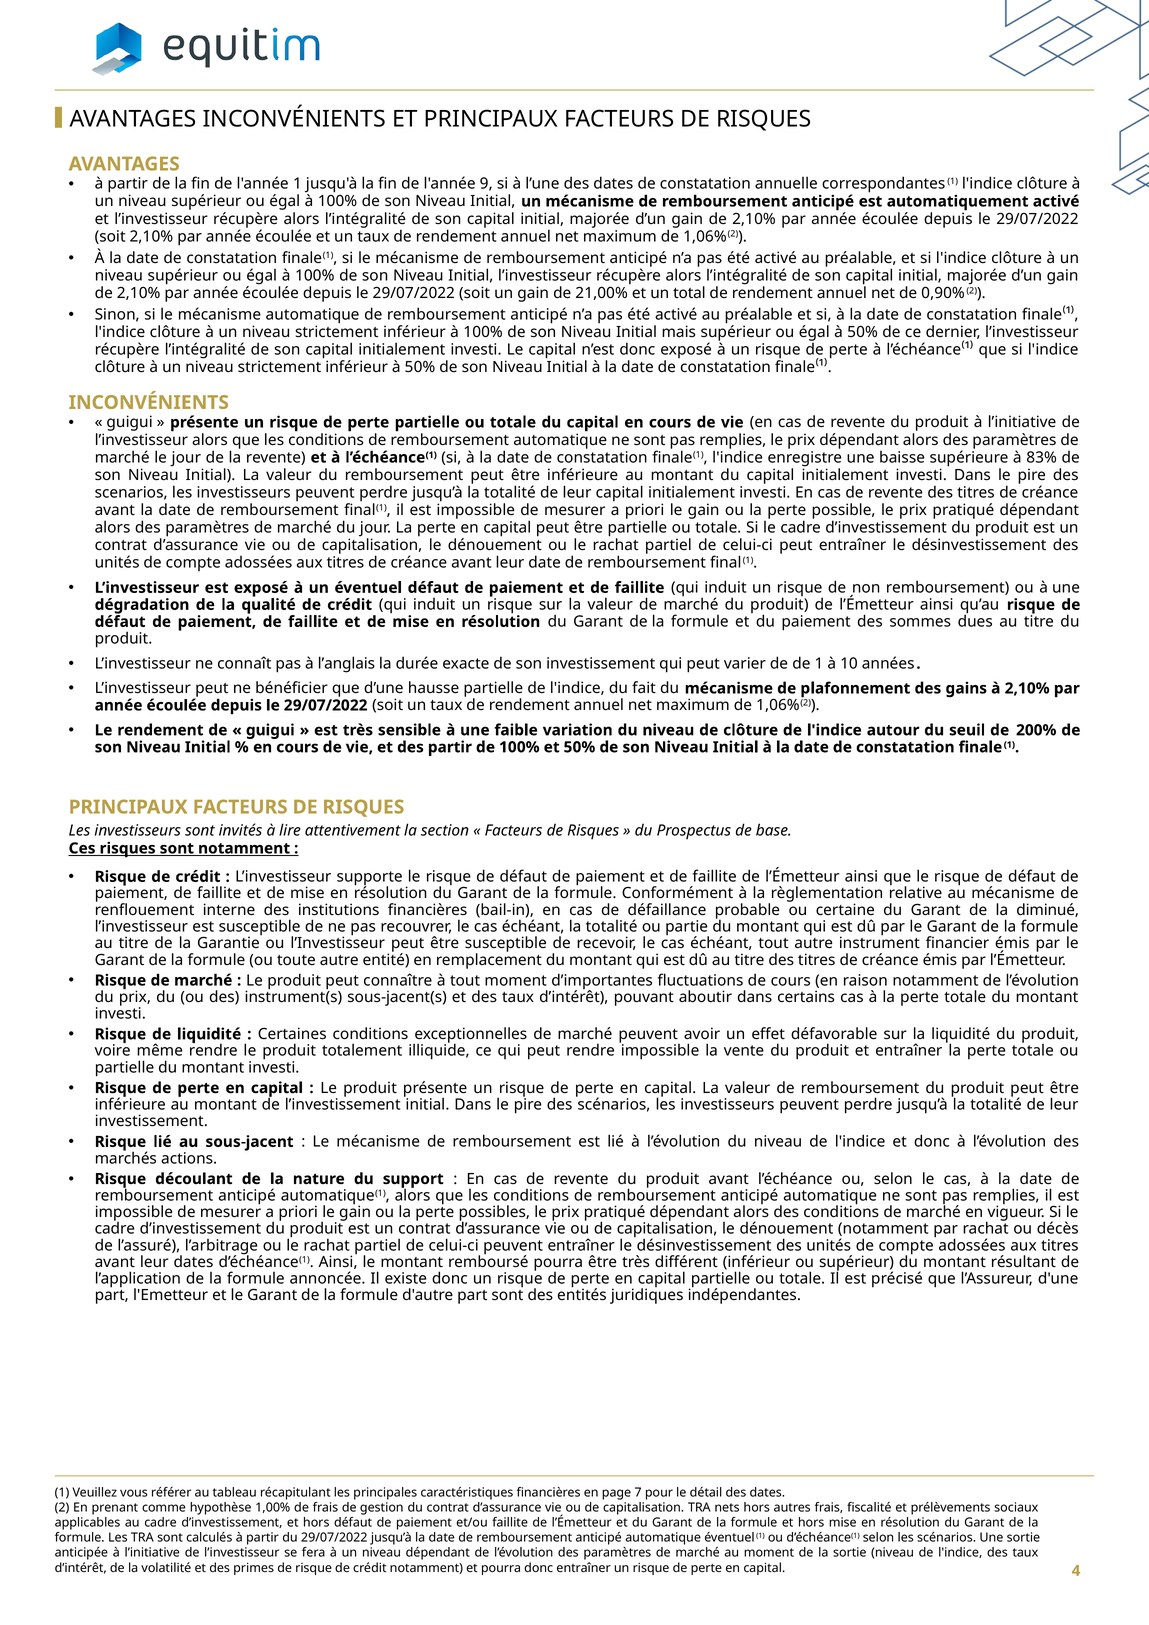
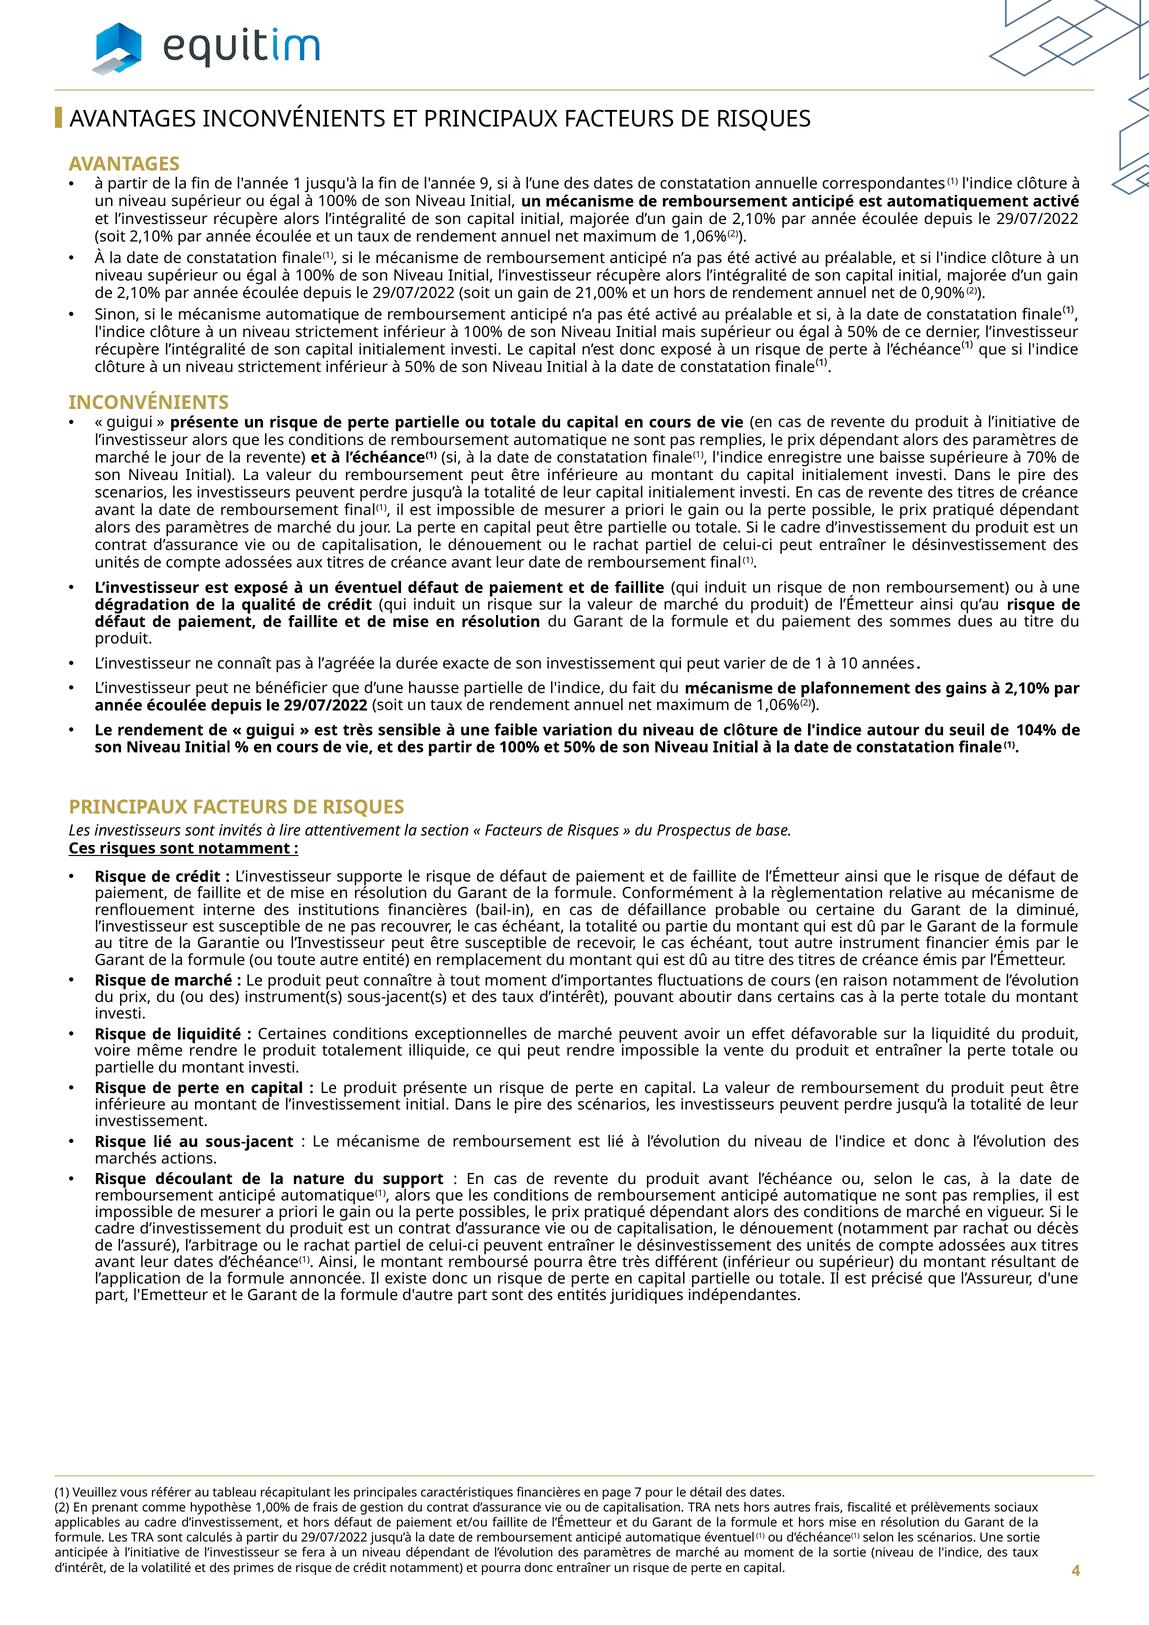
un total: total -> hors
83%: 83% -> 70%
l’anglais: l’anglais -> l’agréée
200%: 200% -> 104%
